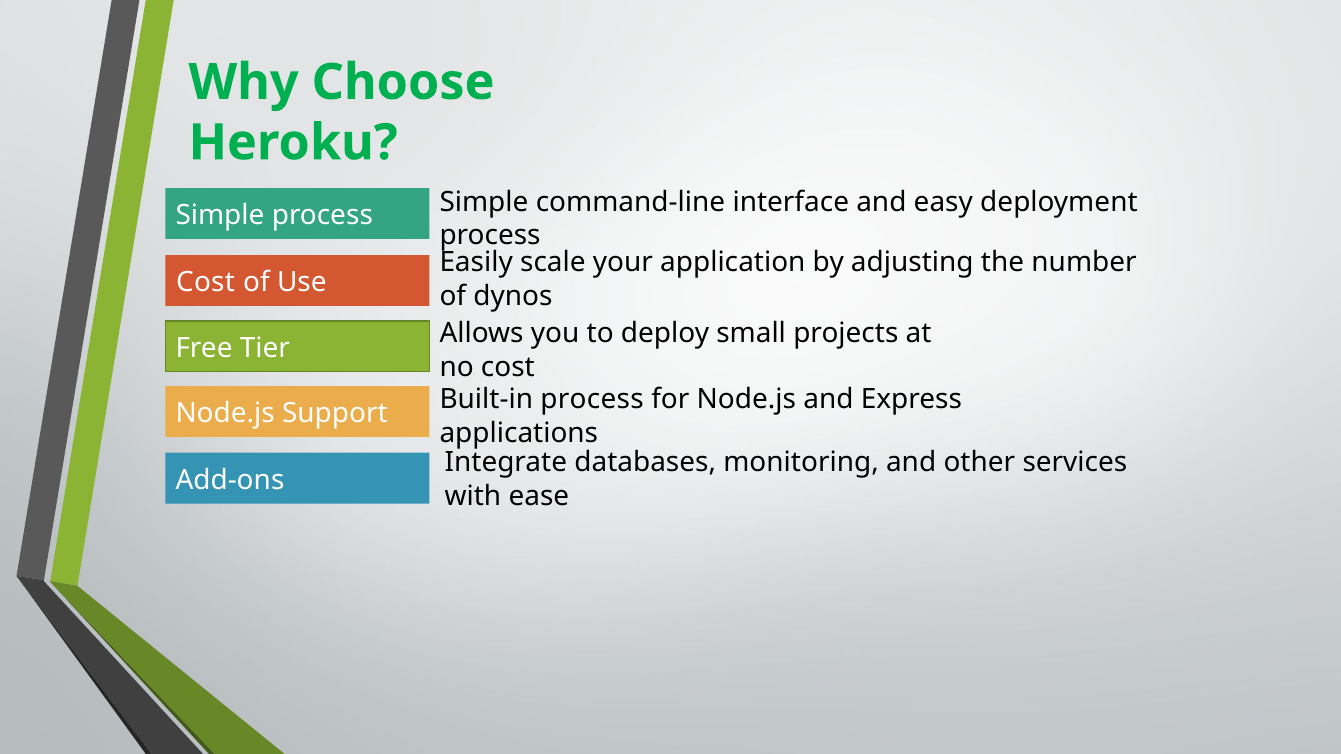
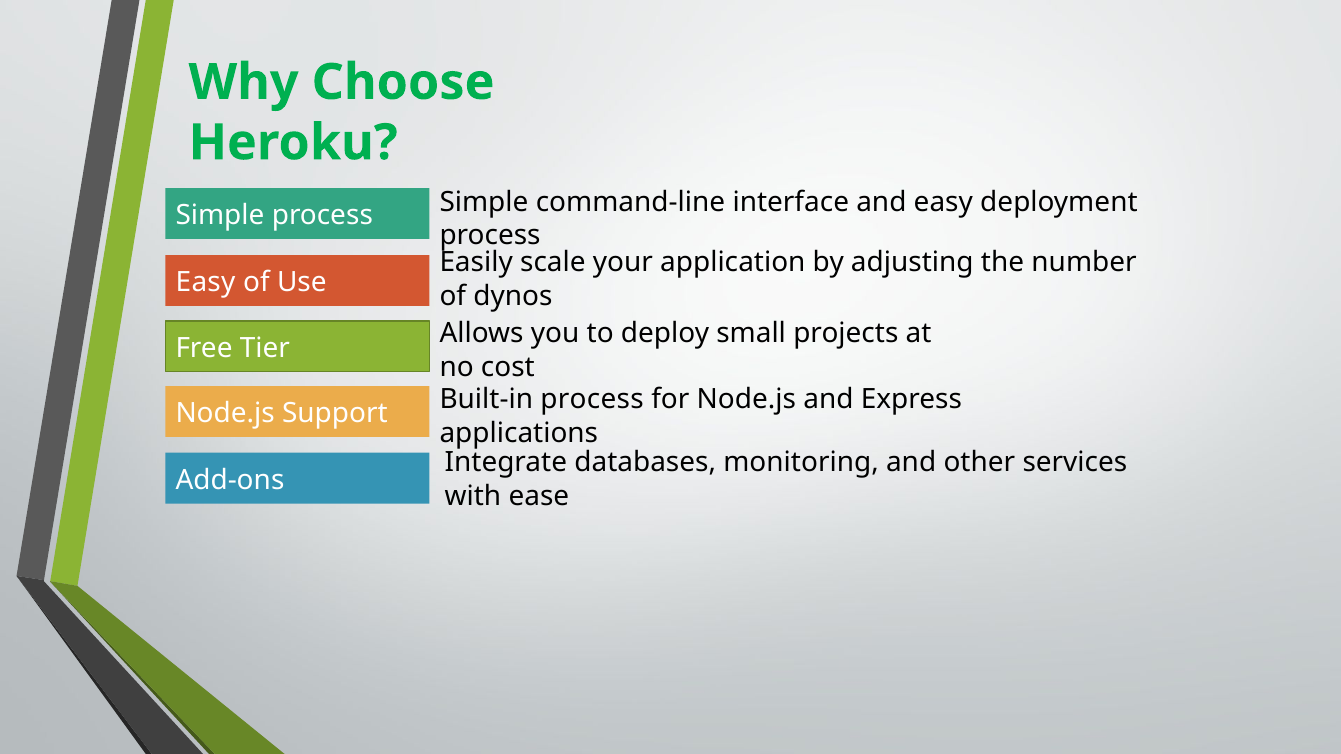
Cost at (206, 283): Cost -> Easy
